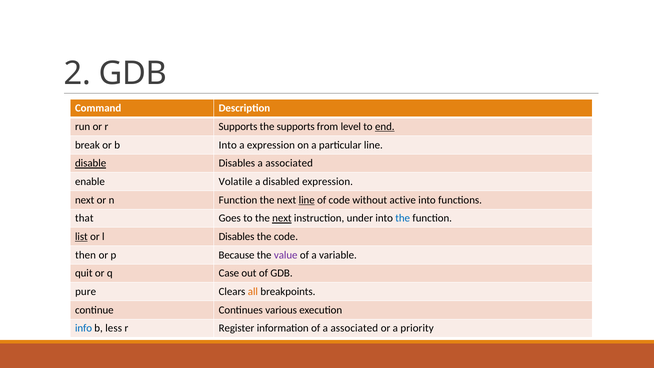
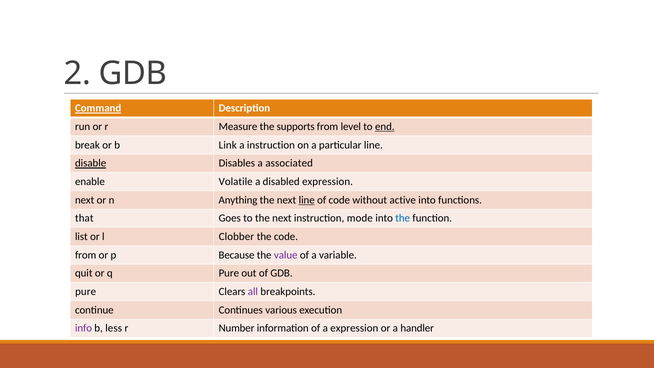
Command underline: none -> present
r Supports: Supports -> Measure
b Into: Into -> Link
a expression: expression -> instruction
n Function: Function -> Anything
next at (282, 218) underline: present -> none
under: under -> mode
list underline: present -> none
l Disables: Disables -> Clobber
then at (86, 255): then -> from
q Case: Case -> Pure
all colour: orange -> purple
info colour: blue -> purple
Register: Register -> Number
of a associated: associated -> expression
priority: priority -> handler
